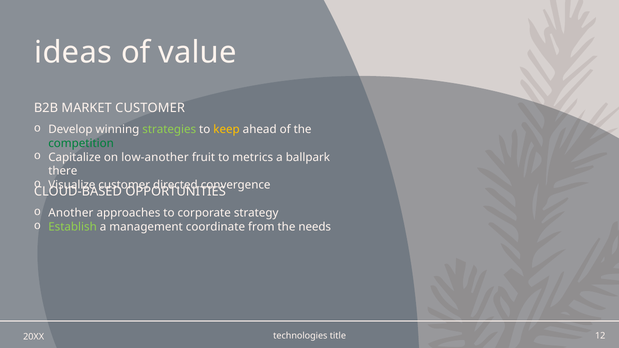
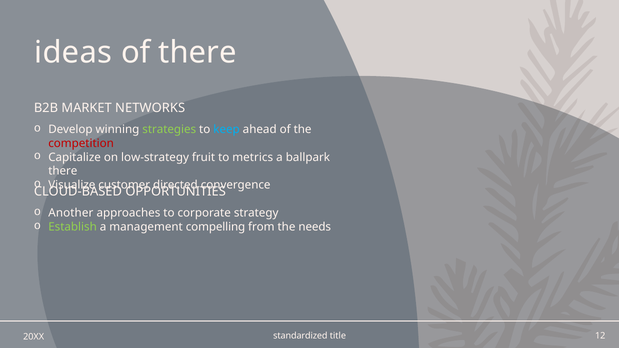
of value: value -> there
MARKET CUSTOMER: CUSTOMER -> NETWORKS
keep colour: yellow -> light blue
competition colour: green -> red
low-another: low-another -> low-strategy
coordinate: coordinate -> compelling
technologies: technologies -> standardized
